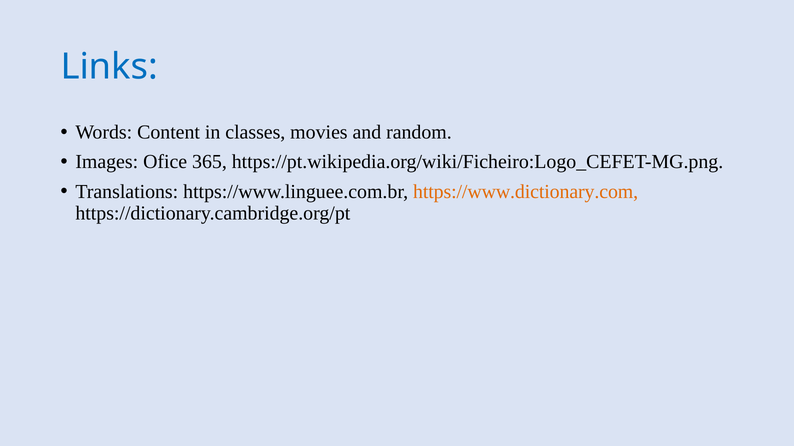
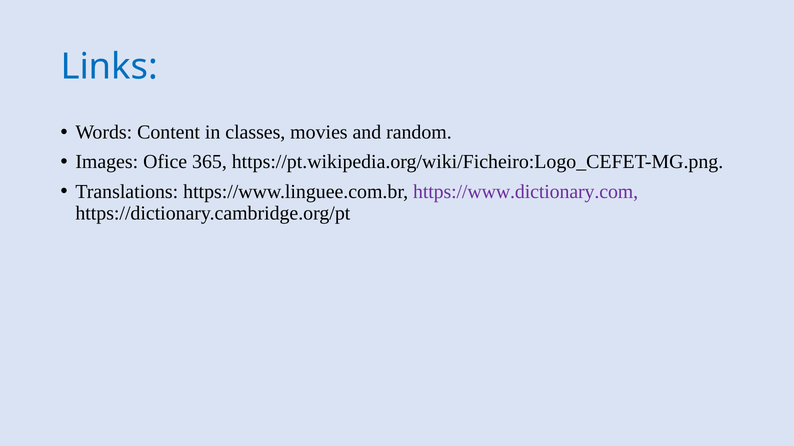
https://www.dictionary.com colour: orange -> purple
